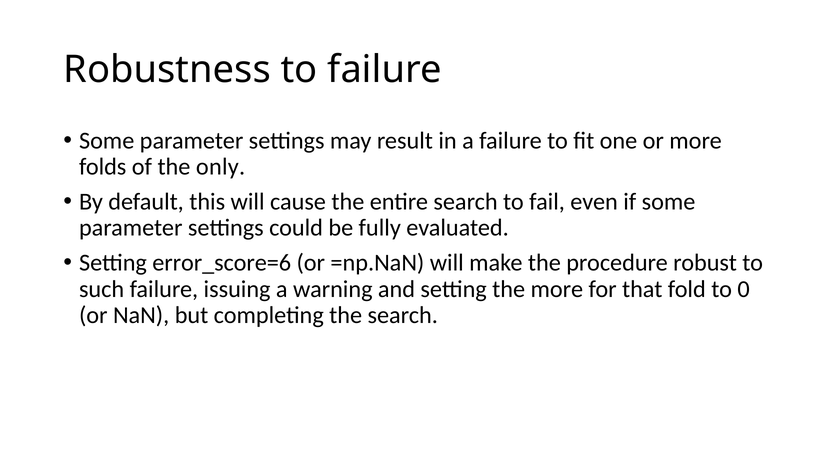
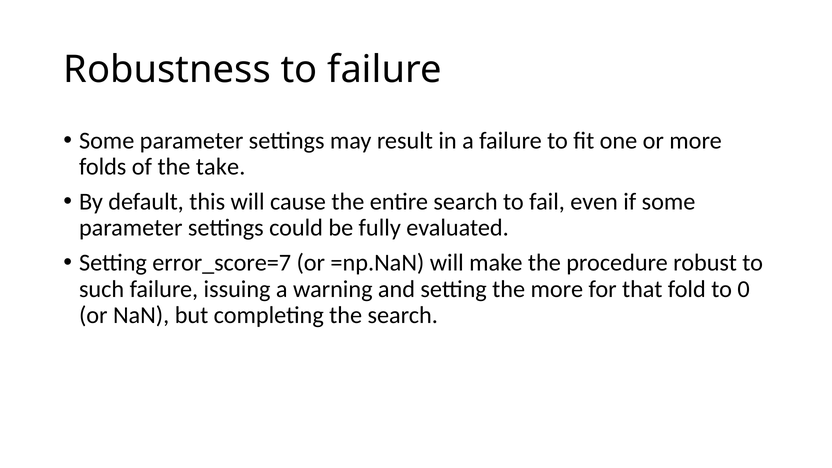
only: only -> take
error_score=6: error_score=6 -> error_score=7
